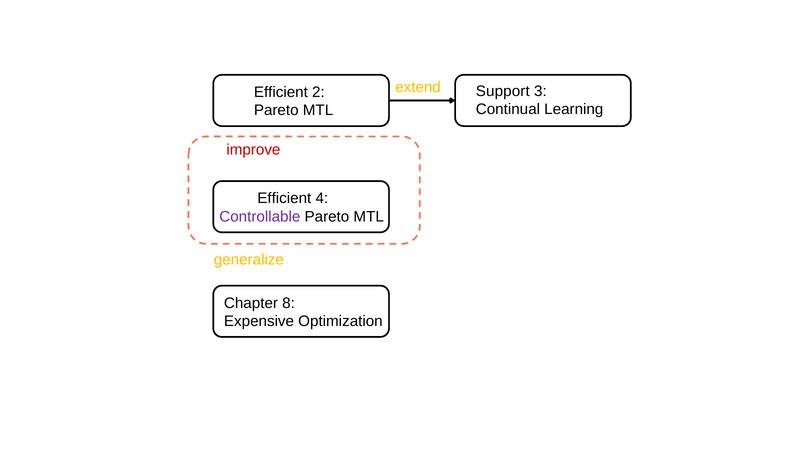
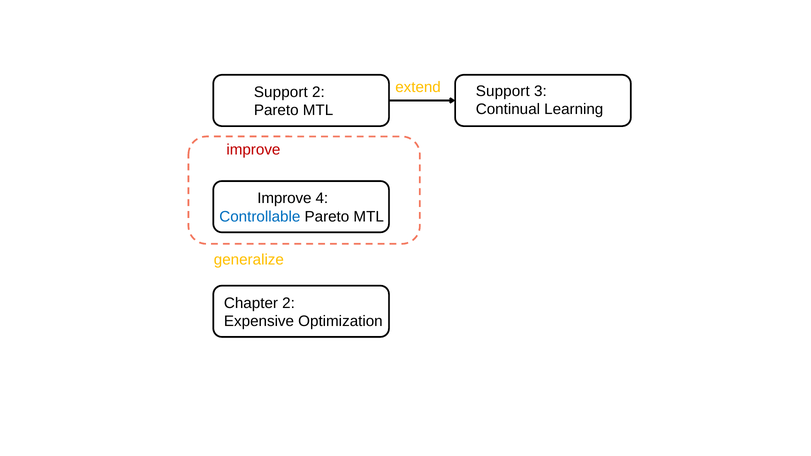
Efficient at (281, 92): Efficient -> Support
Efficient at (284, 198): Efficient -> Improve
Controllable colour: purple -> blue
Chapter 8: 8 -> 2
